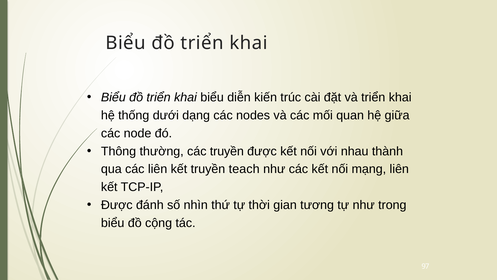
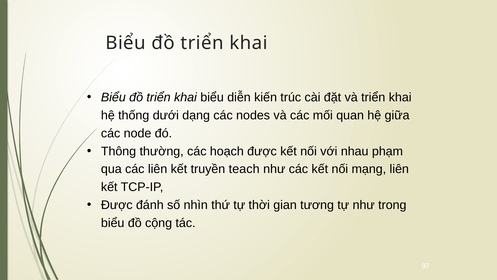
các truyền: truyền -> hoạch
thành: thành -> phạm
